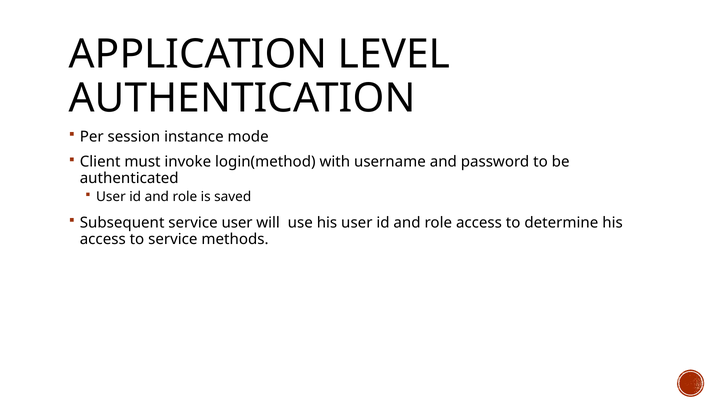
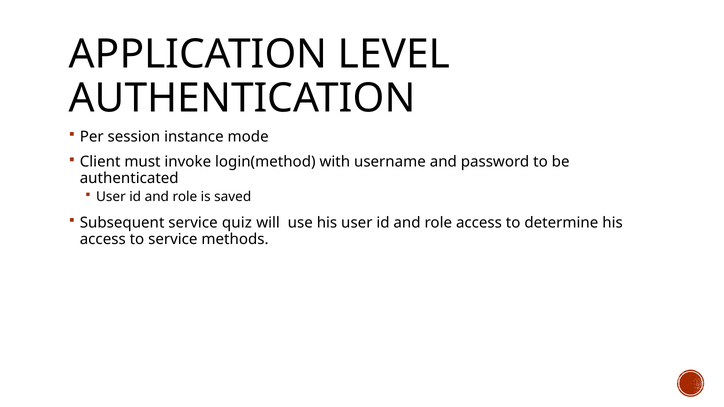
service user: user -> quiz
